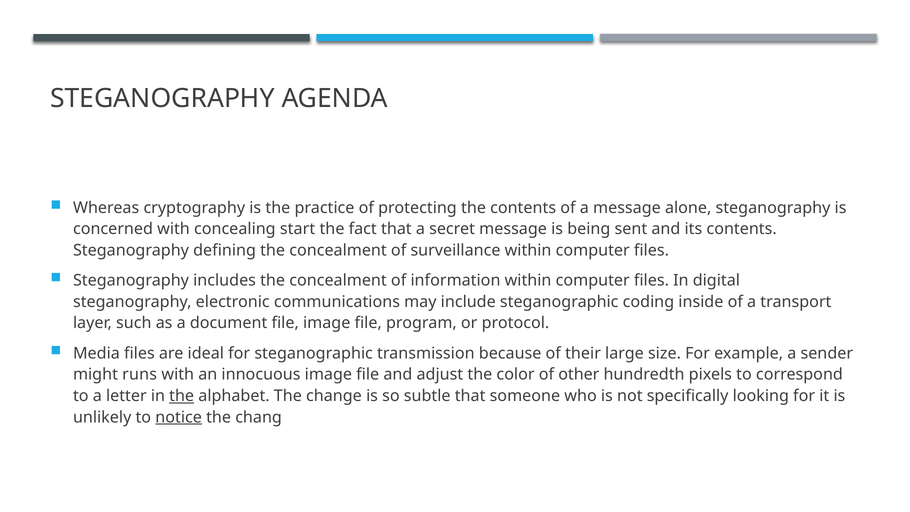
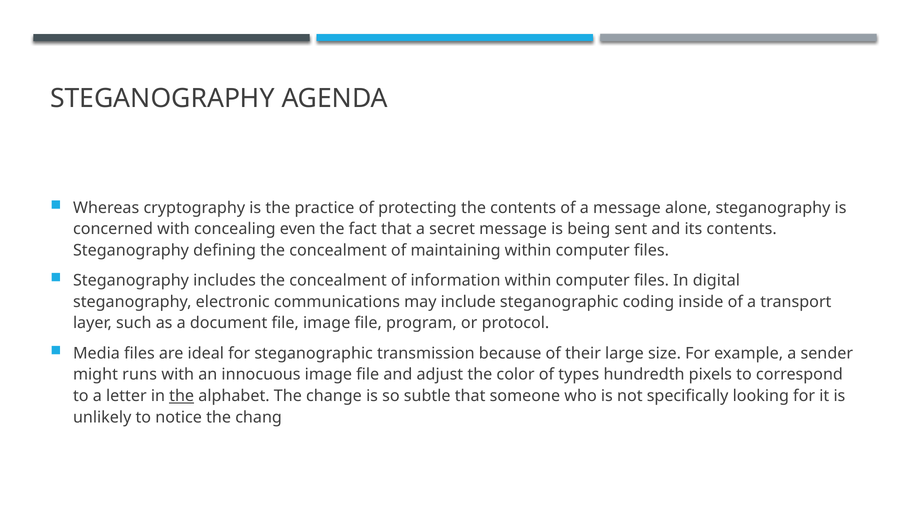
start: start -> even
surveillance: surveillance -> maintaining
other: other -> types
notice underline: present -> none
